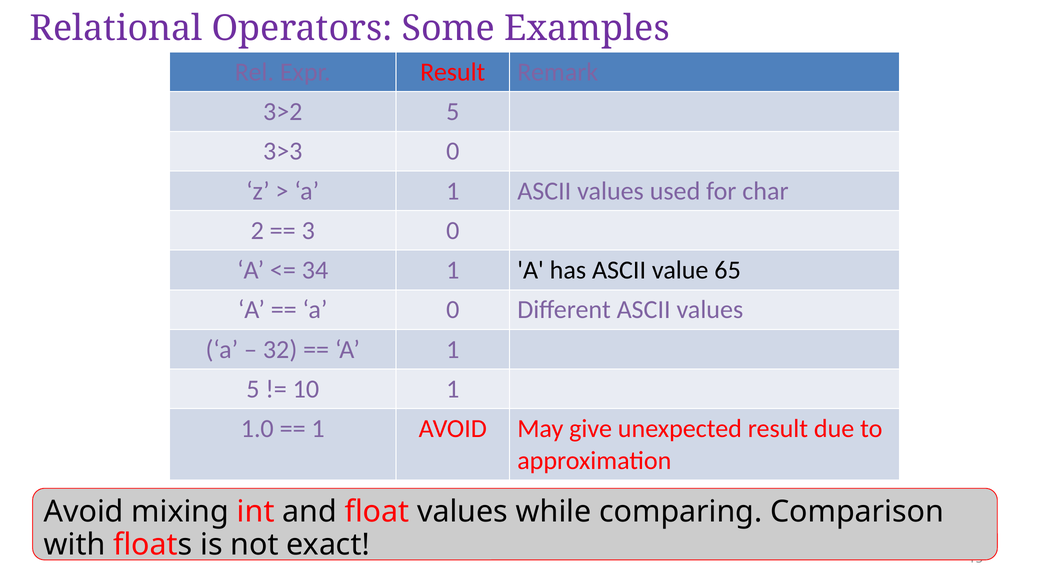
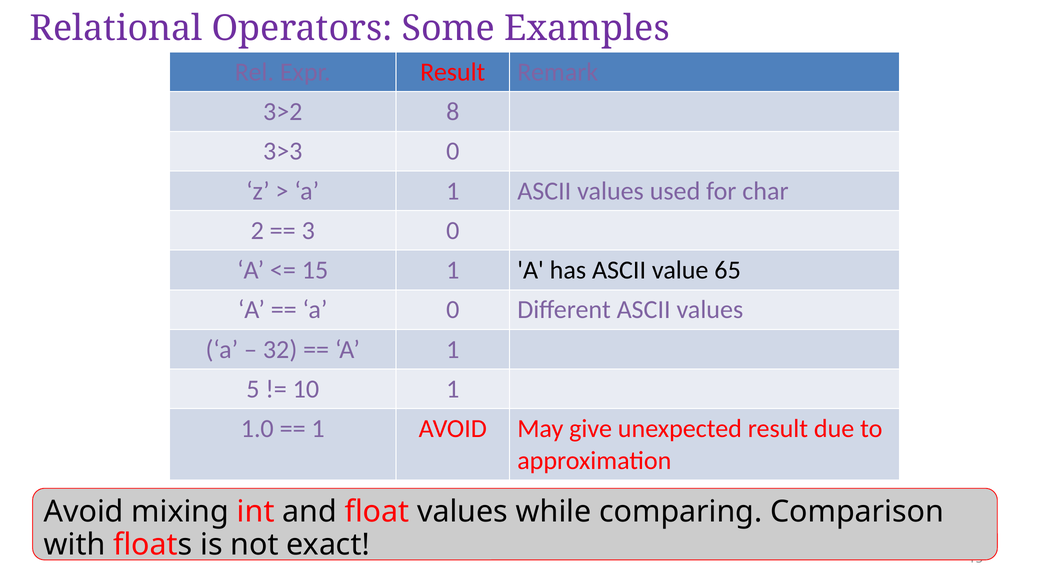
3>2 5: 5 -> 8
34 at (315, 271): 34 -> 15
